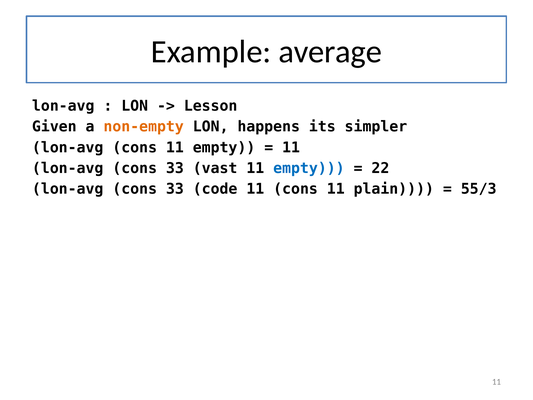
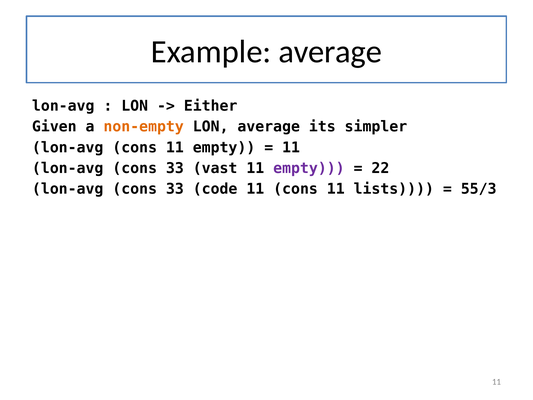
Lesson: Lesson -> Either
LON happens: happens -> average
empty at (309, 168) colour: blue -> purple
plain: plain -> lists
